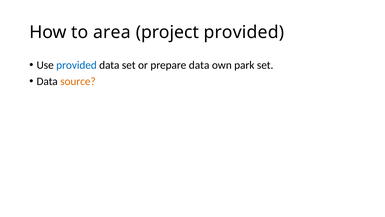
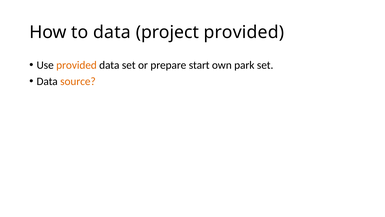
to area: area -> data
provided at (77, 65) colour: blue -> orange
prepare data: data -> start
